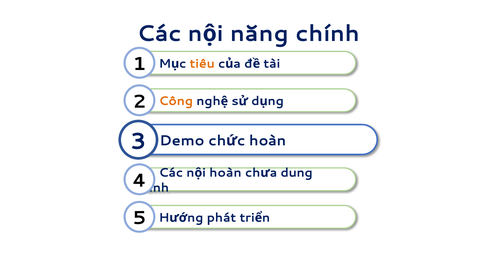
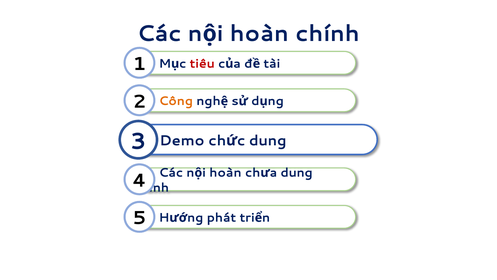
năng at (259, 34): năng -> hoàn
tiêu colour: orange -> red
hoàn at (268, 140): hoàn -> dung
